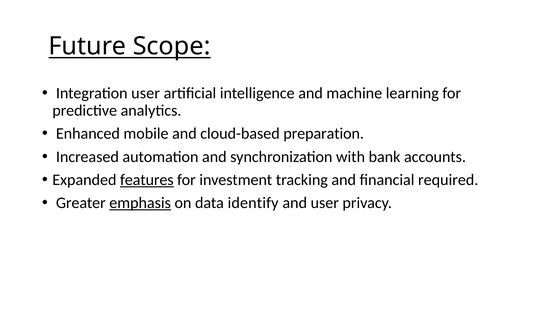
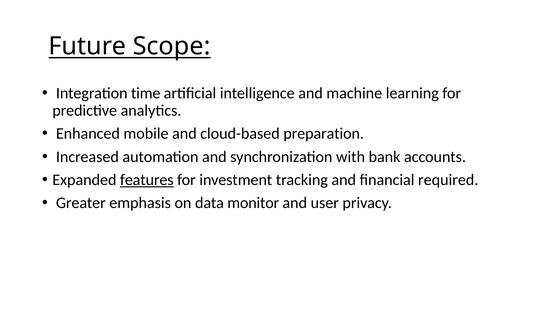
Integration user: user -> time
emphasis underline: present -> none
identify: identify -> monitor
